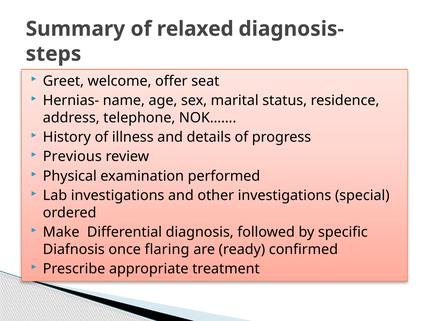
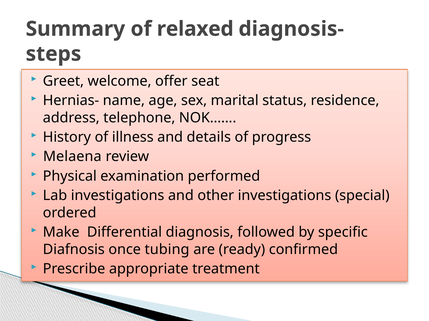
Previous: Previous -> Melaena
flaring: flaring -> tubing
